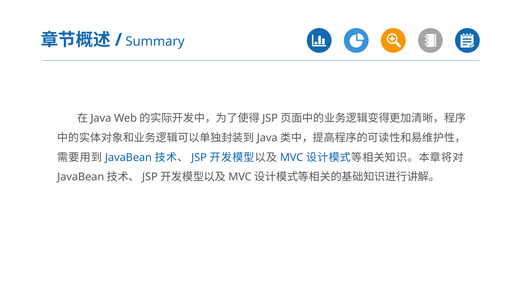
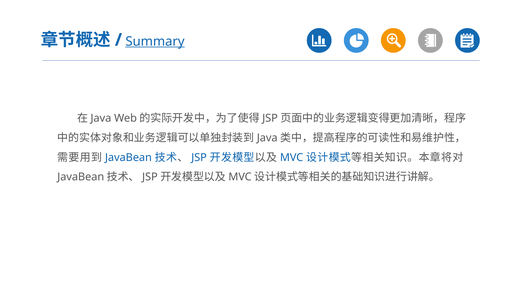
Summary underline: none -> present
